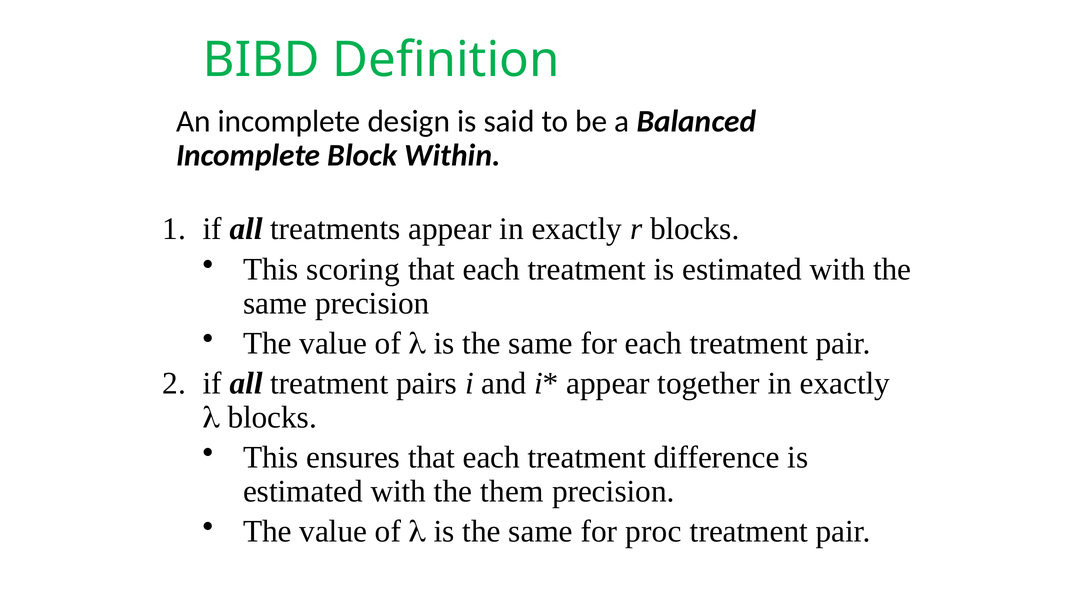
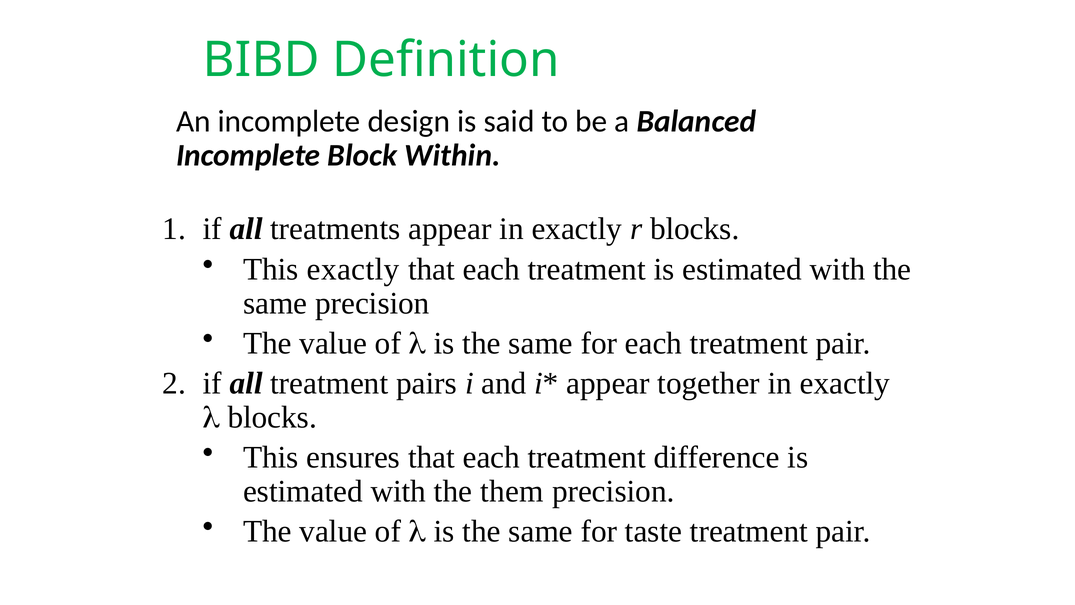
This scoring: scoring -> exactly
proc: proc -> taste
